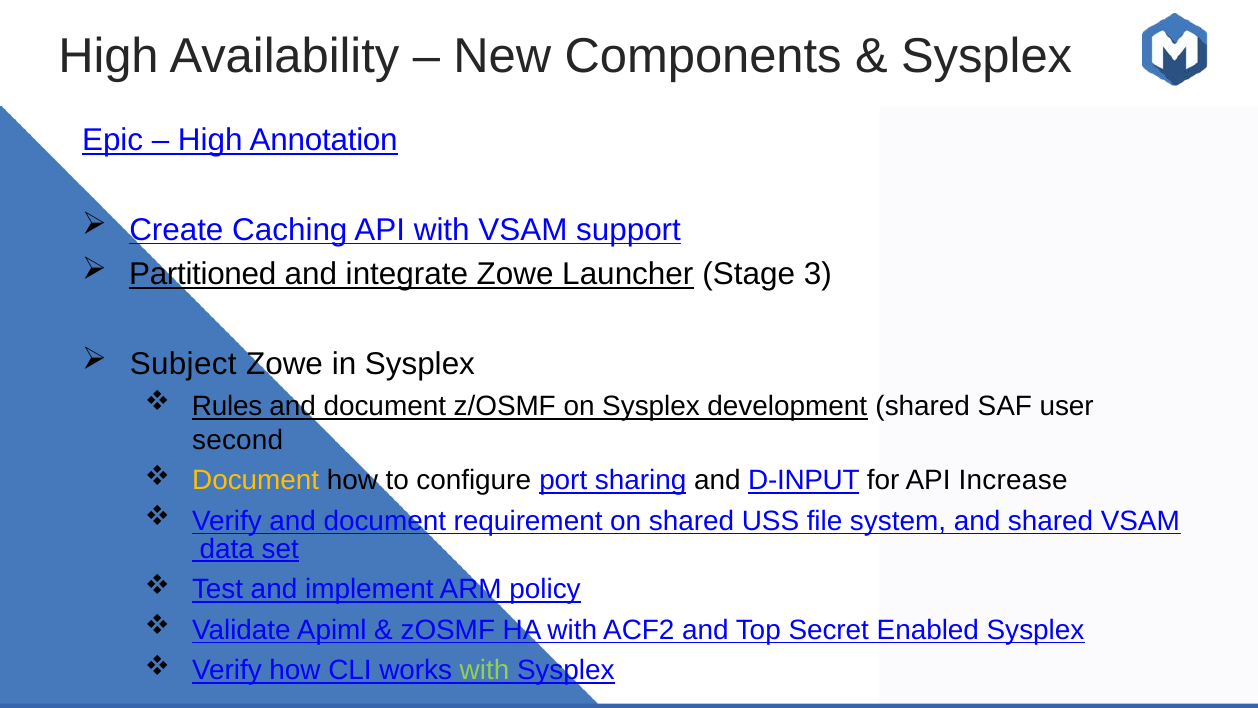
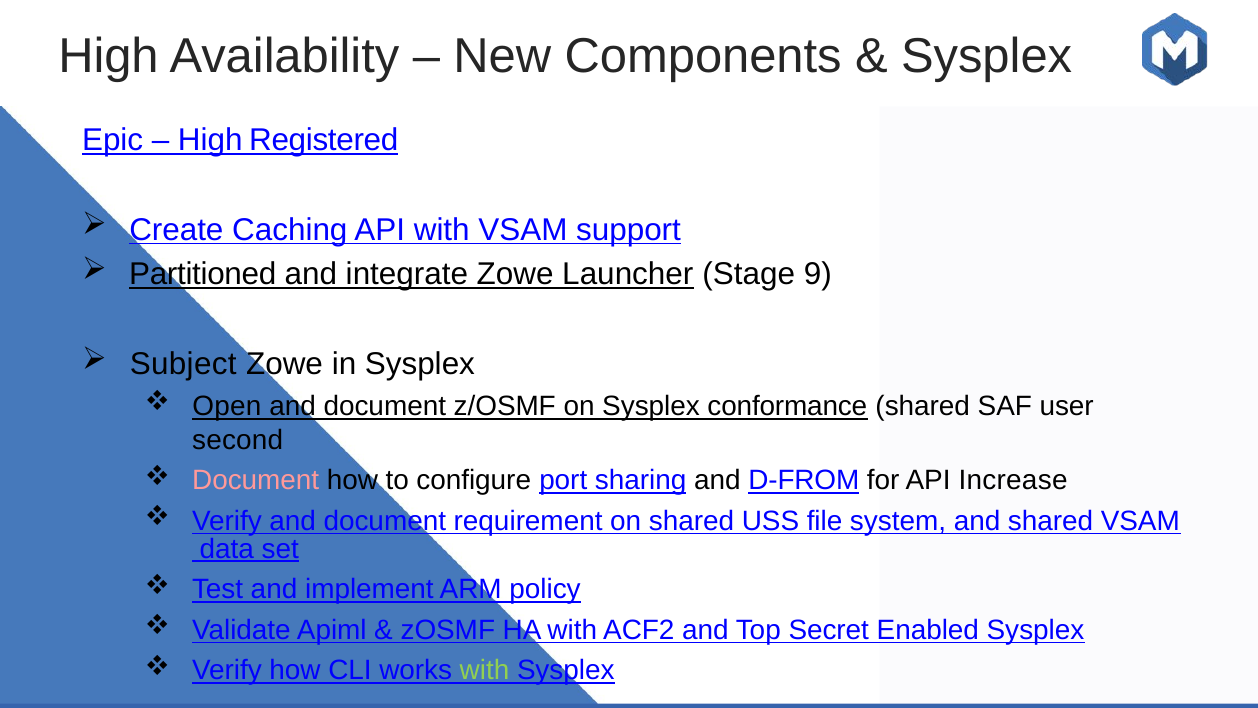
Annotation: Annotation -> Registered
3: 3 -> 9
Rules: Rules -> Open
development: development -> conformance
Document at (256, 480) colour: yellow -> pink
D-INPUT: D-INPUT -> D-FROM
